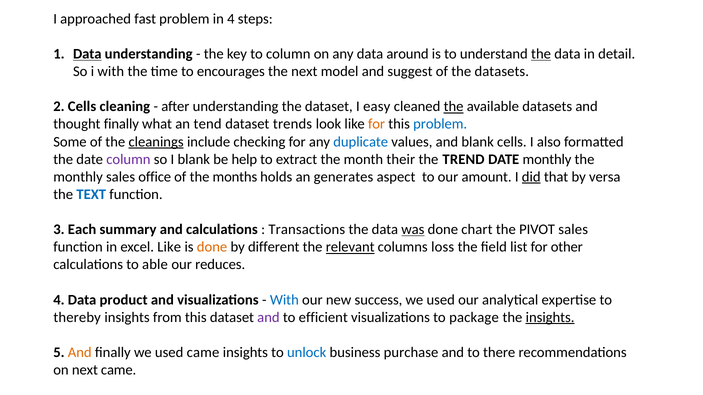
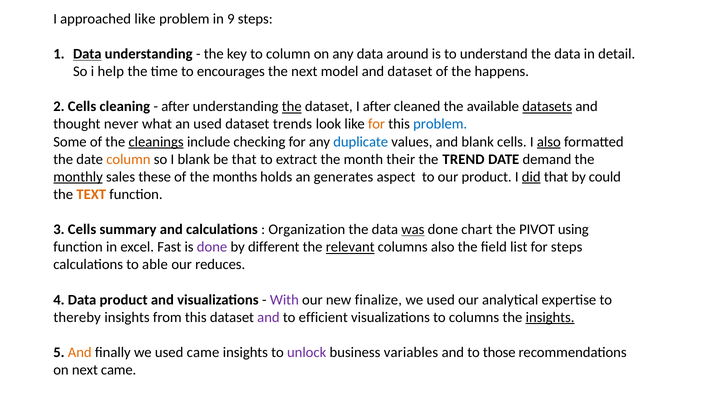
approached fast: fast -> like
in 4: 4 -> 9
the at (541, 54) underline: present -> none
i with: with -> help
and suggest: suggest -> dataset
the datasets: datasets -> happens
the at (292, 107) underline: none -> present
I easy: easy -> after
the at (454, 107) underline: present -> none
datasets at (547, 107) underline: none -> present
thought finally: finally -> never
an tend: tend -> used
also at (549, 142) underline: none -> present
column at (128, 159) colour: purple -> orange
be help: help -> that
DATE monthly: monthly -> demand
monthly at (78, 177) underline: none -> present
office: office -> these
our amount: amount -> product
versa: versa -> could
TEXT colour: blue -> orange
3 Each: Each -> Cells
Transactions: Transactions -> Organization
PIVOT sales: sales -> using
excel Like: Like -> Fast
done at (212, 247) colour: orange -> purple
columns loss: loss -> also
for other: other -> steps
With at (284, 300) colour: blue -> purple
success: success -> finalize
to package: package -> columns
unlock colour: blue -> purple
purchase: purchase -> variables
there: there -> those
